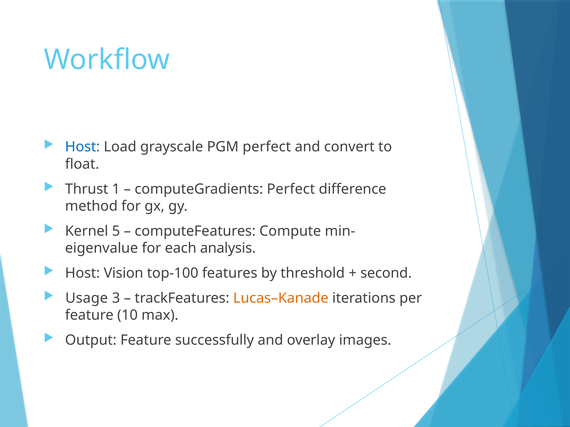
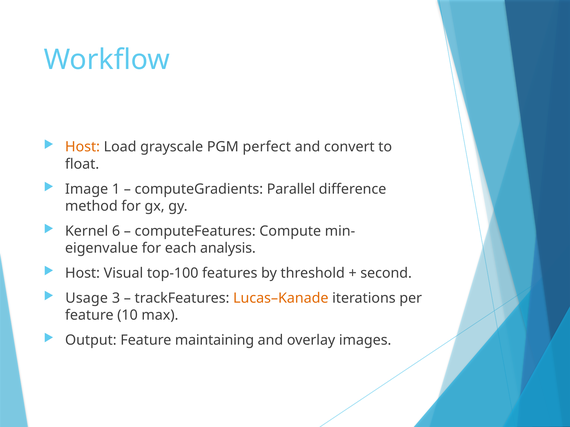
Host at (83, 147) colour: blue -> orange
Thrust: Thrust -> Image
computeGradients Perfect: Perfect -> Parallel
5: 5 -> 6
Vision: Vision -> Visual
successfully: successfully -> maintaining
